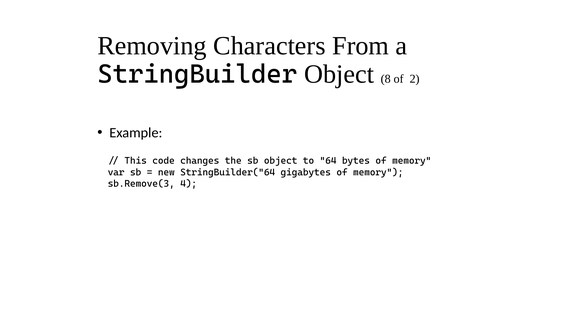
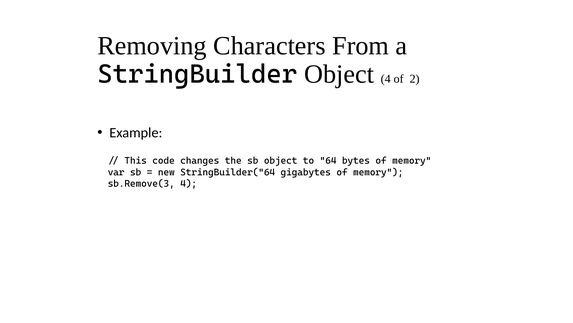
Object 8: 8 -> 4
